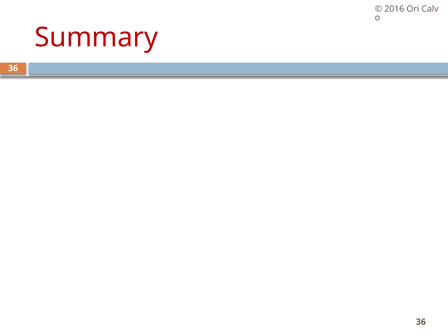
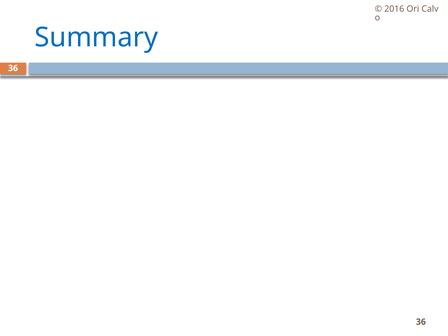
Summary colour: red -> blue
